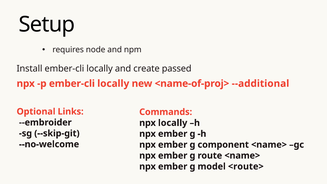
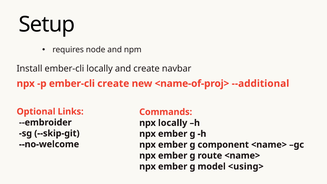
passed: passed -> navbar
p ember-cli locally: locally -> create
<route>: <route> -> <using>
